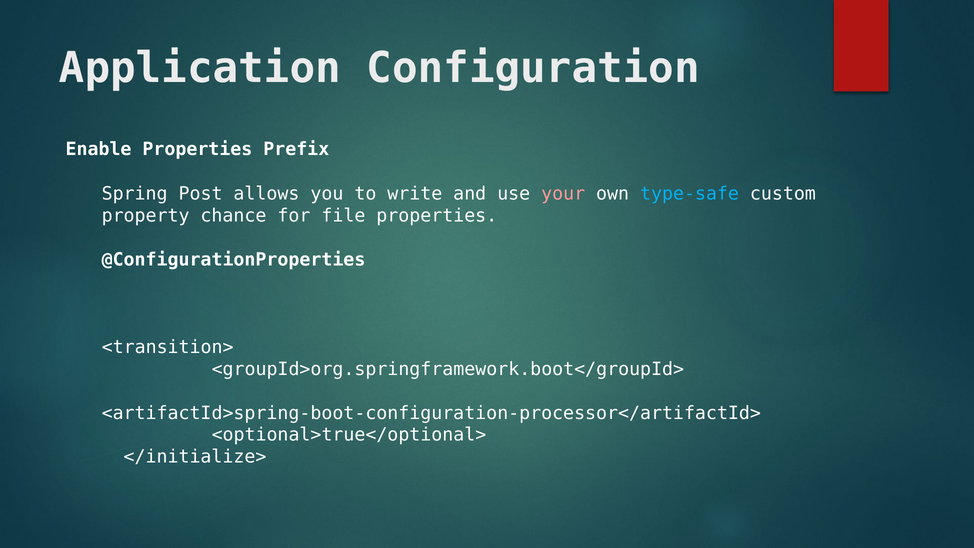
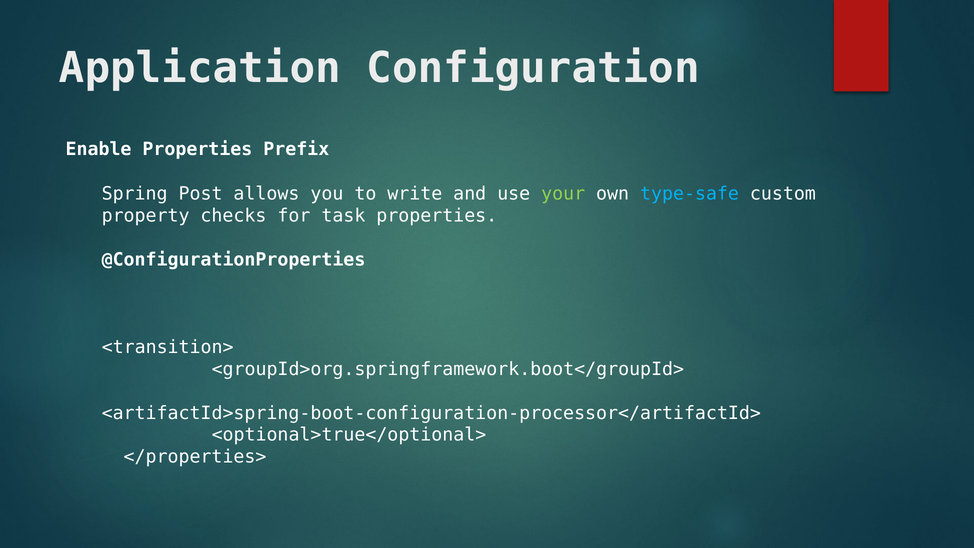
your colour: pink -> light green
chance: chance -> checks
file: file -> task
</initialize>: </initialize> -> </properties>
